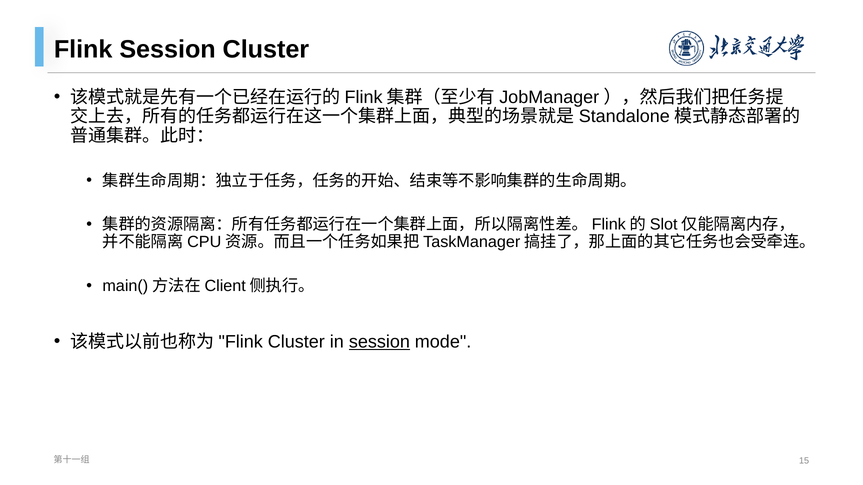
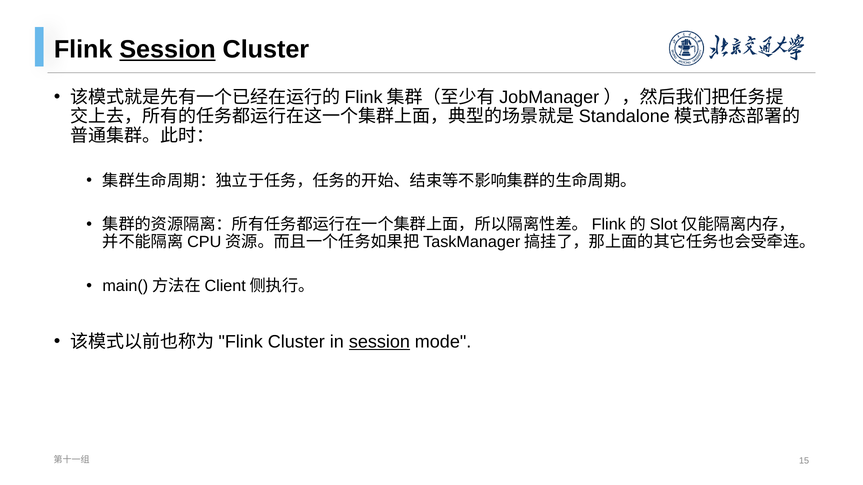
Session at (168, 49) underline: none -> present
